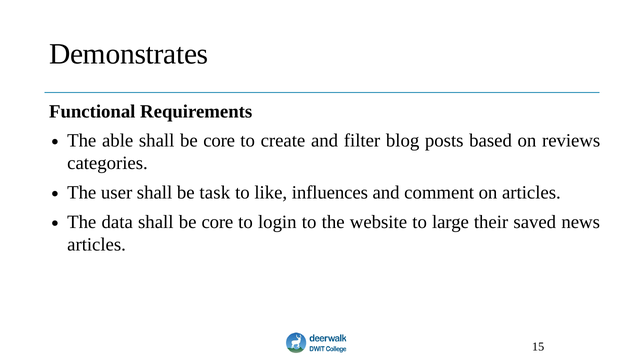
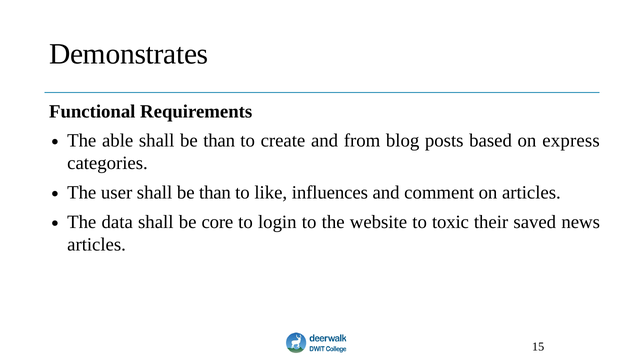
core at (219, 141): core -> than
filter: filter -> from
reviews: reviews -> express
user shall be task: task -> than
large: large -> toxic
